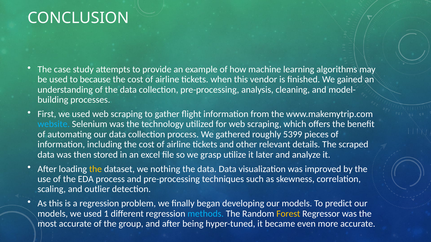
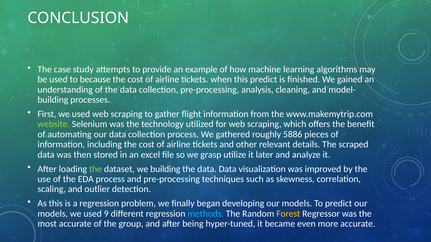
this vendor: vendor -> predict
website colour: light blue -> light green
5399: 5399 -> 5886
the at (95, 169) colour: yellow -> light green
we nothing: nothing -> building
1: 1 -> 9
